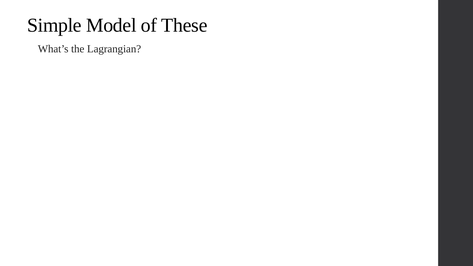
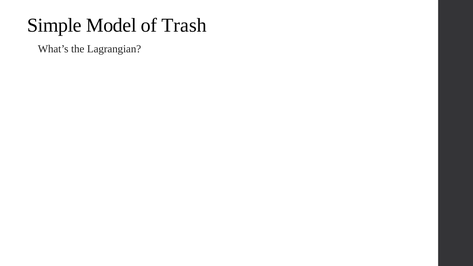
These: These -> Trash
